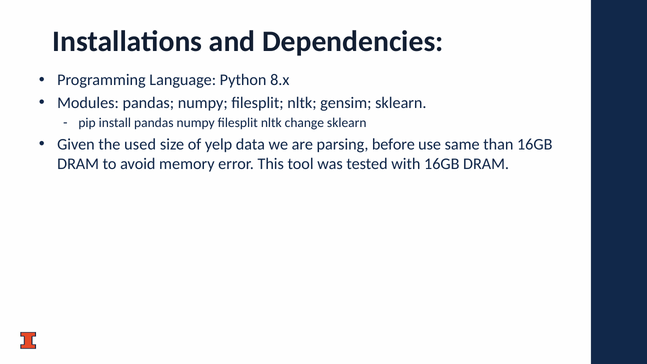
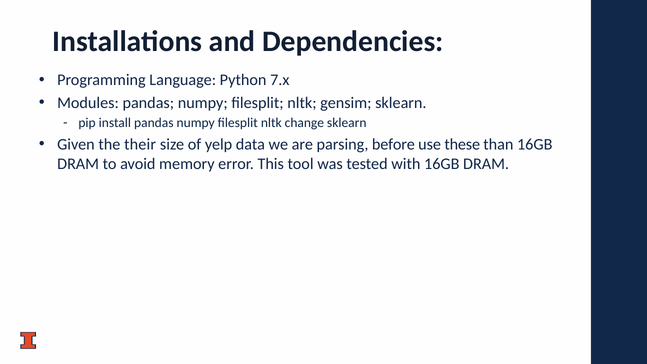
8.x: 8.x -> 7.x
used: used -> their
same: same -> these
